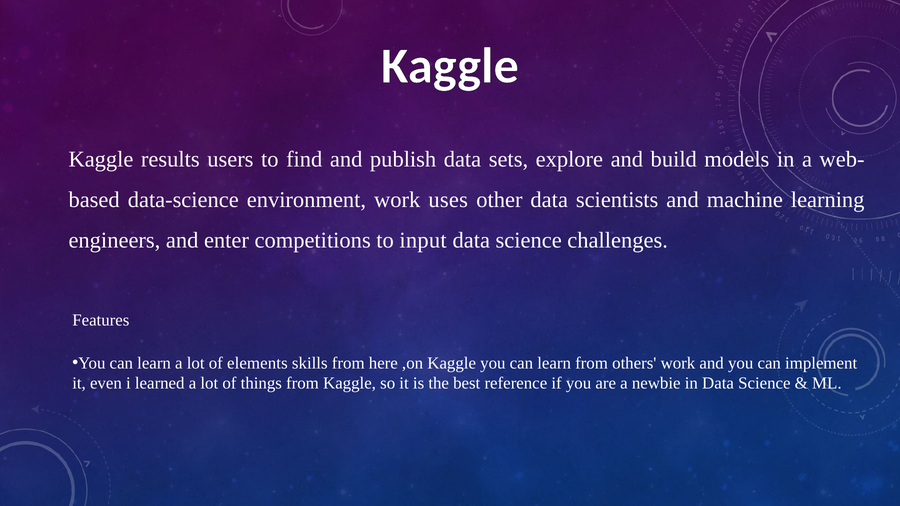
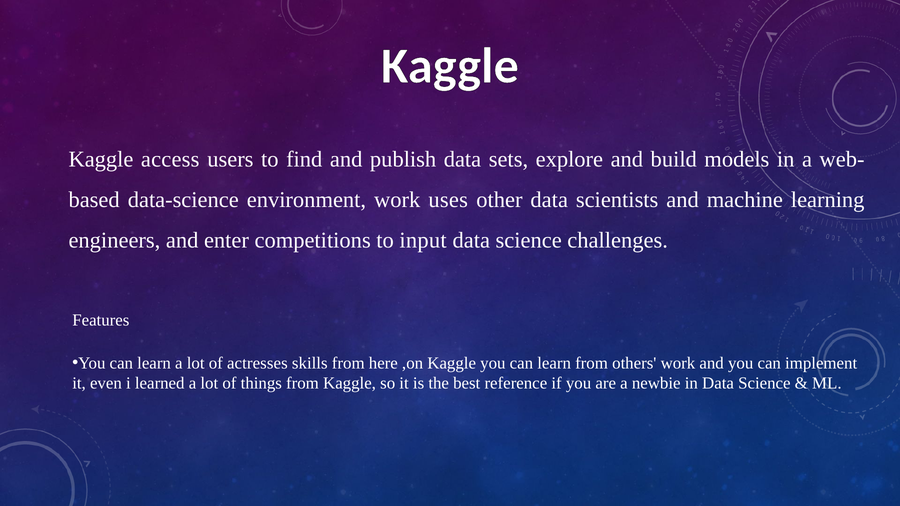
results: results -> access
elements: elements -> actresses
